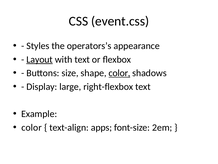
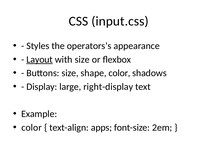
event.css: event.css -> input.css
with text: text -> size
color at (119, 73) underline: present -> none
right-flexbox: right-flexbox -> right-display
